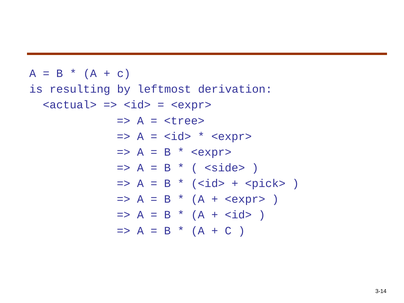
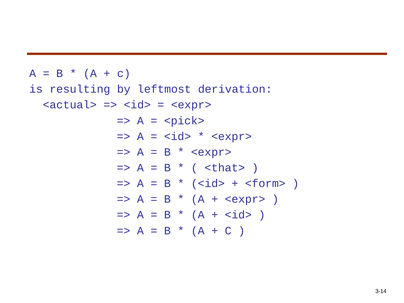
<tree>: <tree> -> <pick>
<side>: <side> -> <that>
<pick>: <pick> -> <form>
